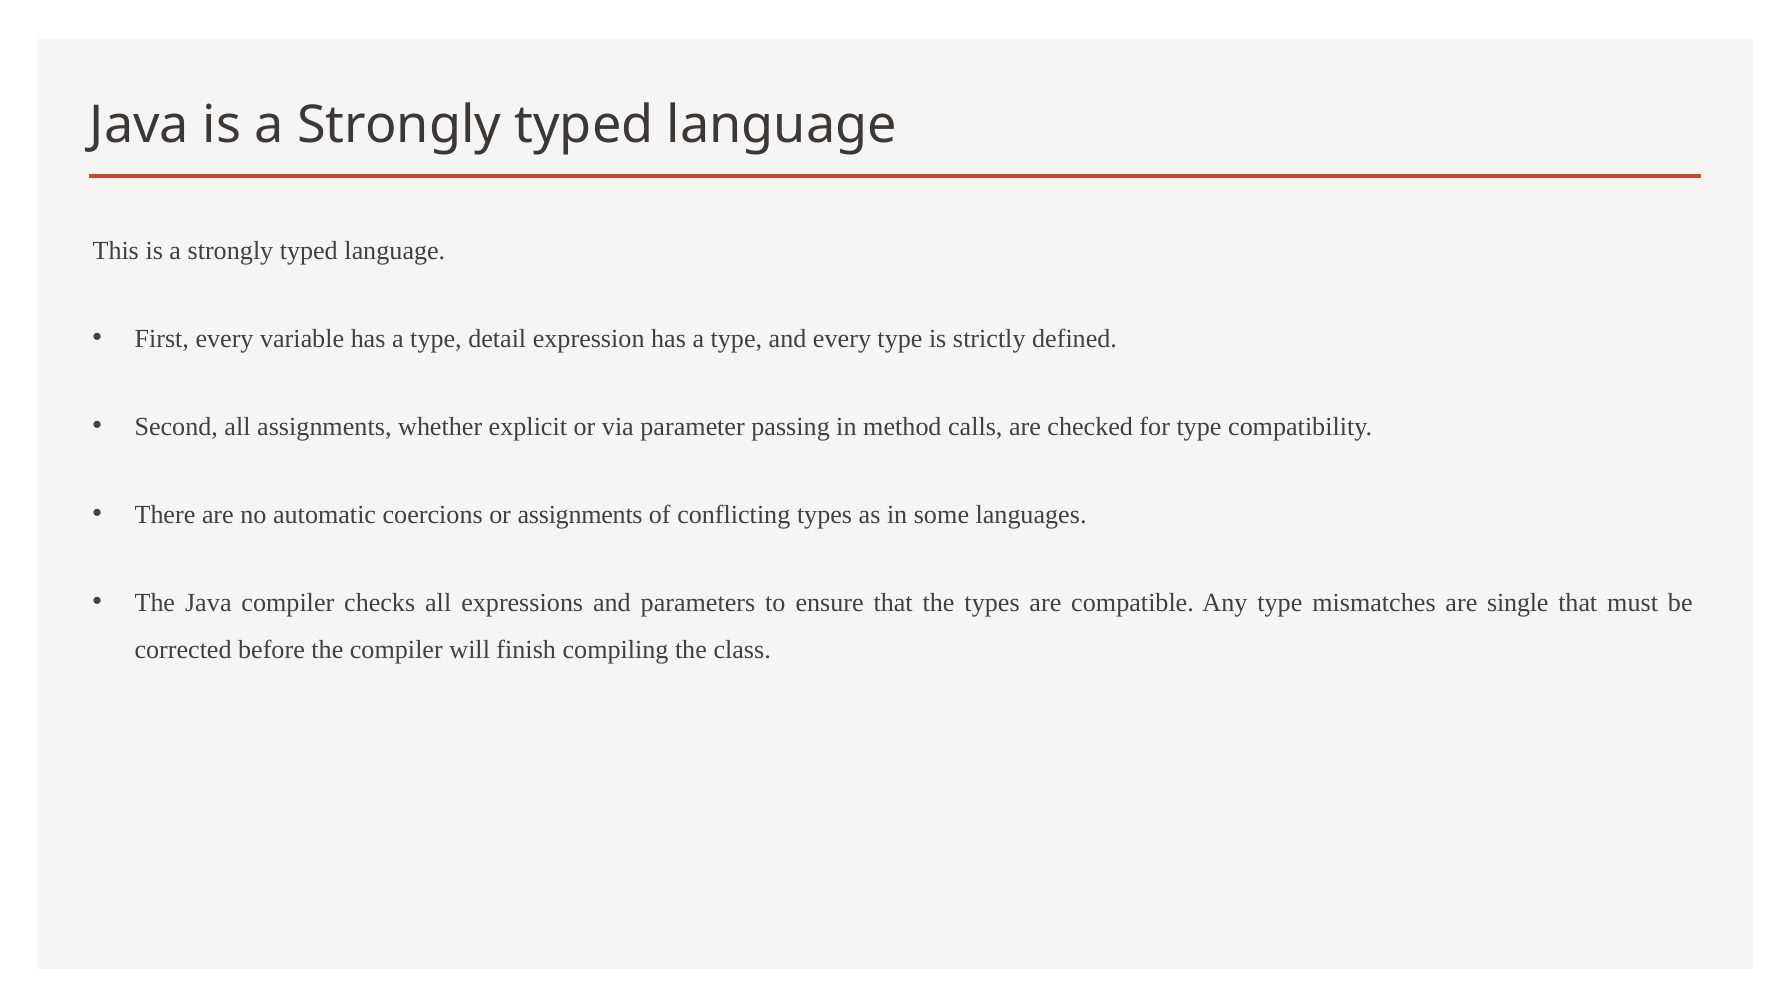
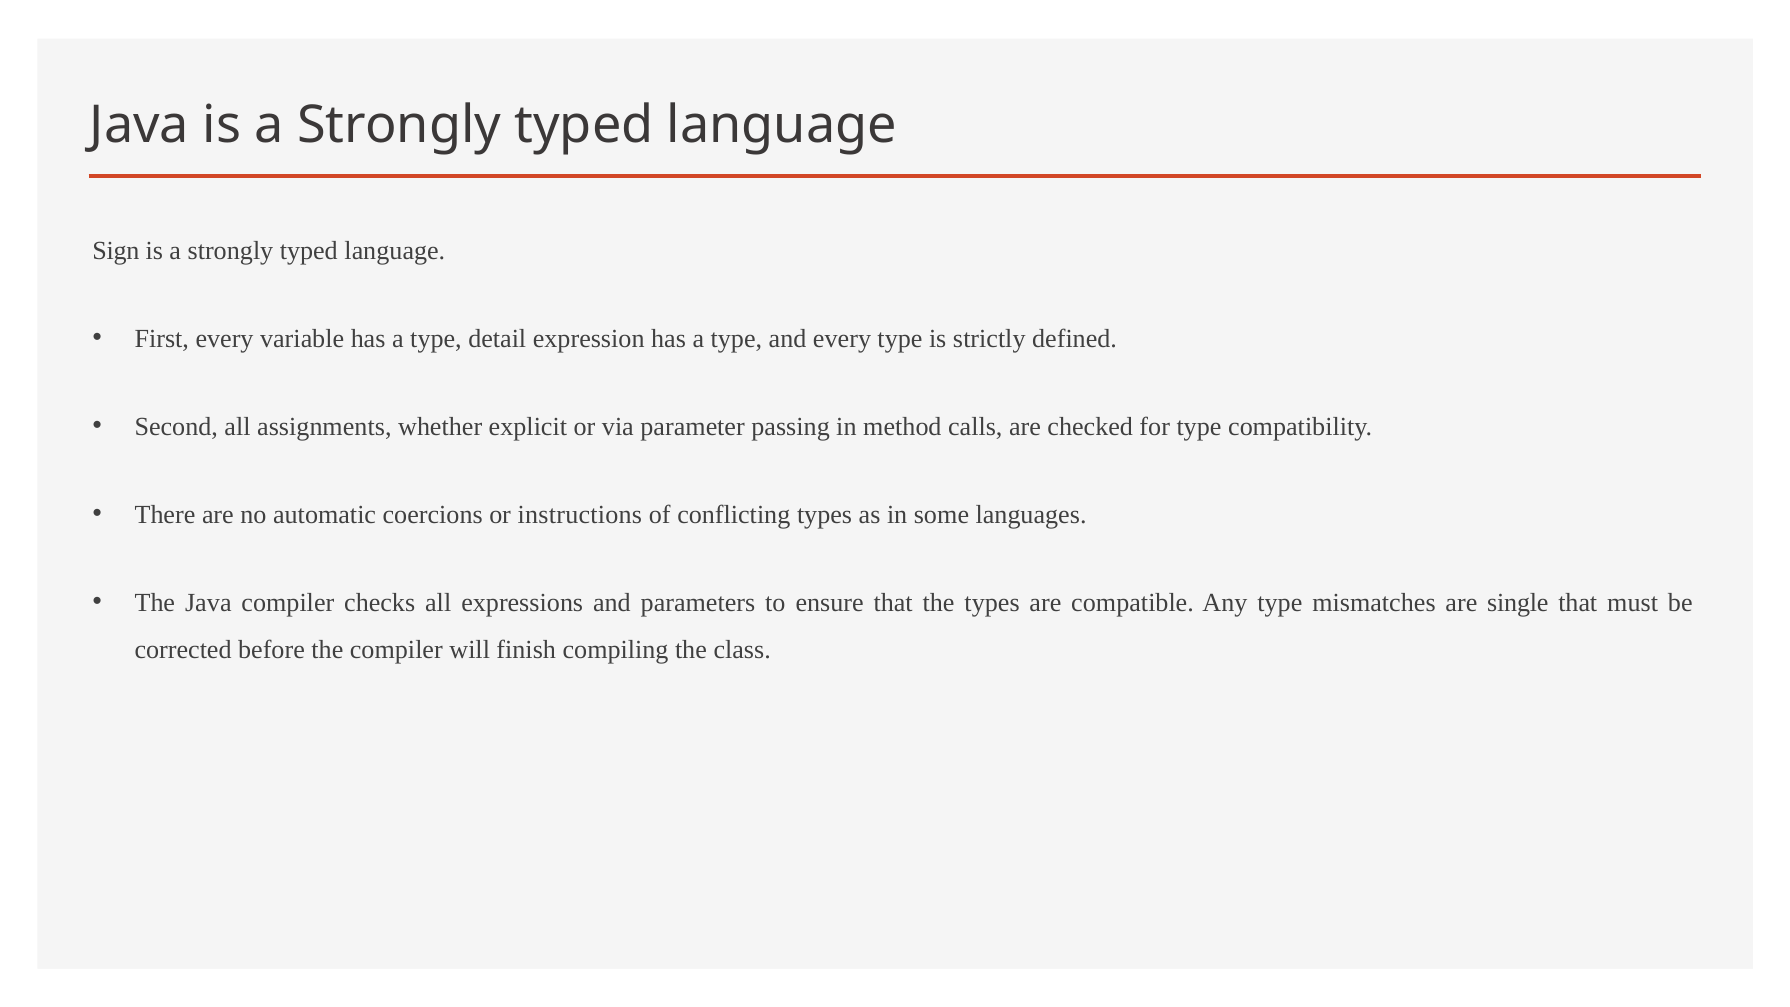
This: This -> Sign
or assignments: assignments -> instructions
